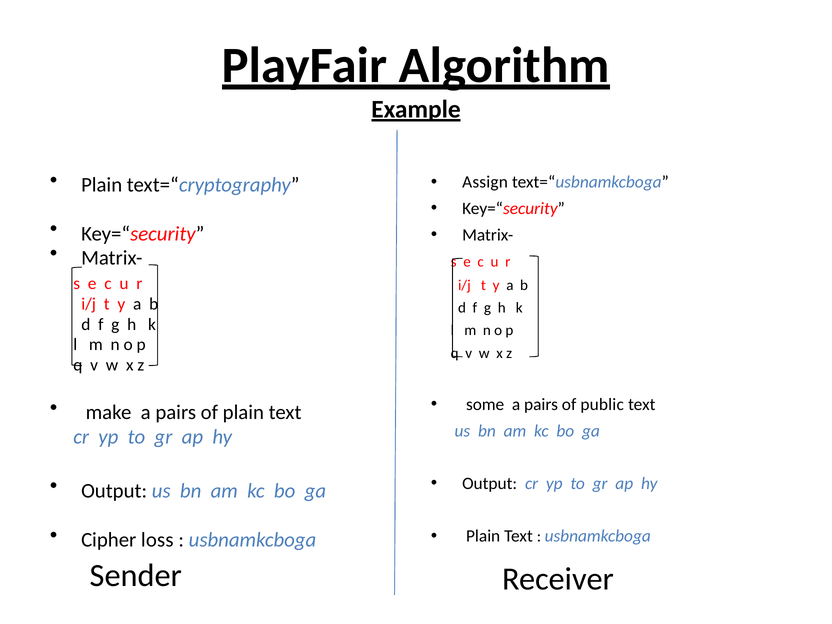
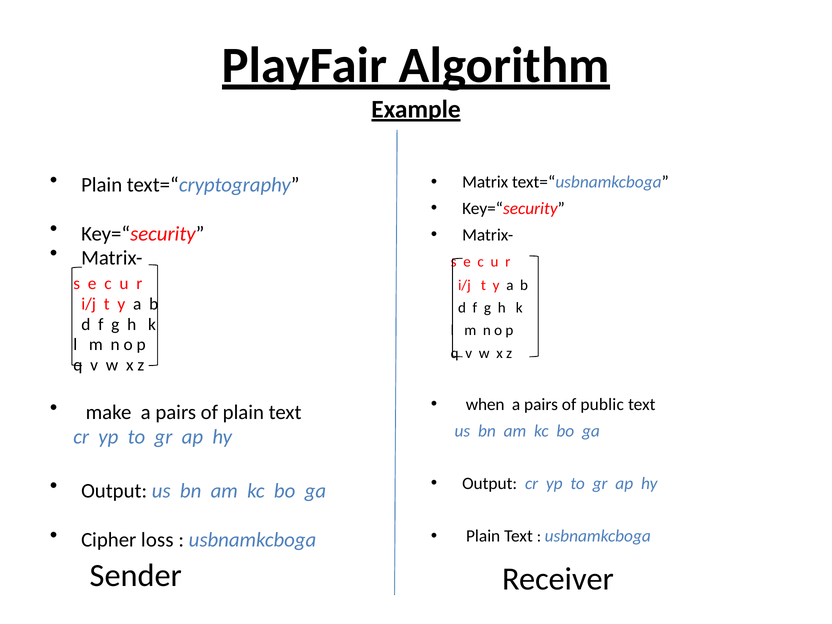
Assign: Assign -> Matrix
some: some -> when
